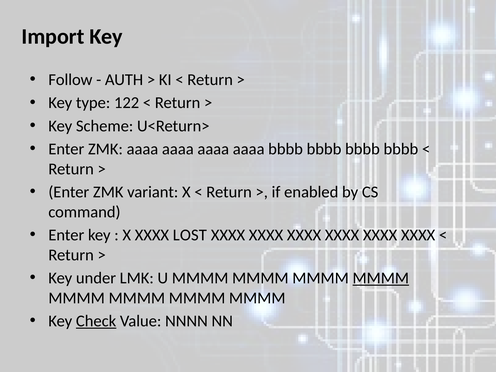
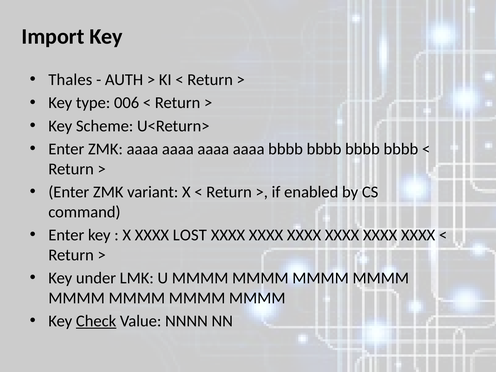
Follow: Follow -> Thales
122: 122 -> 006
MMMM at (381, 278) underline: present -> none
